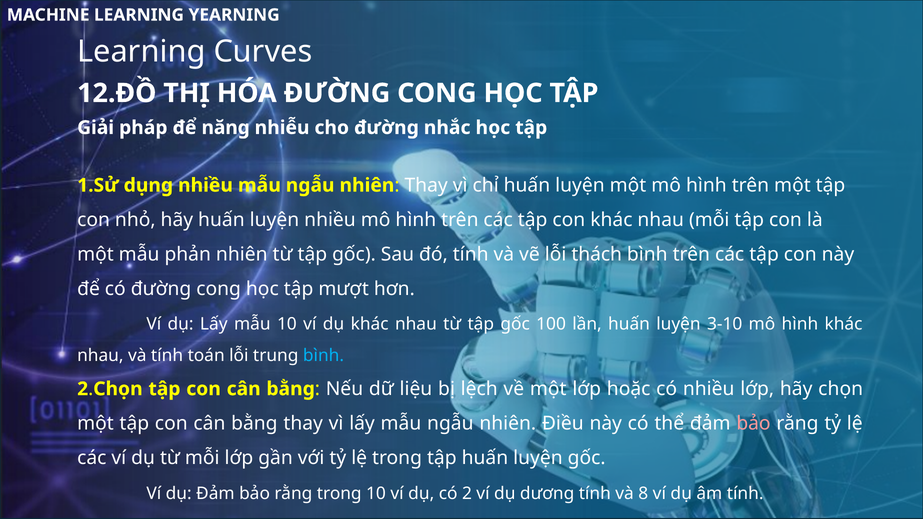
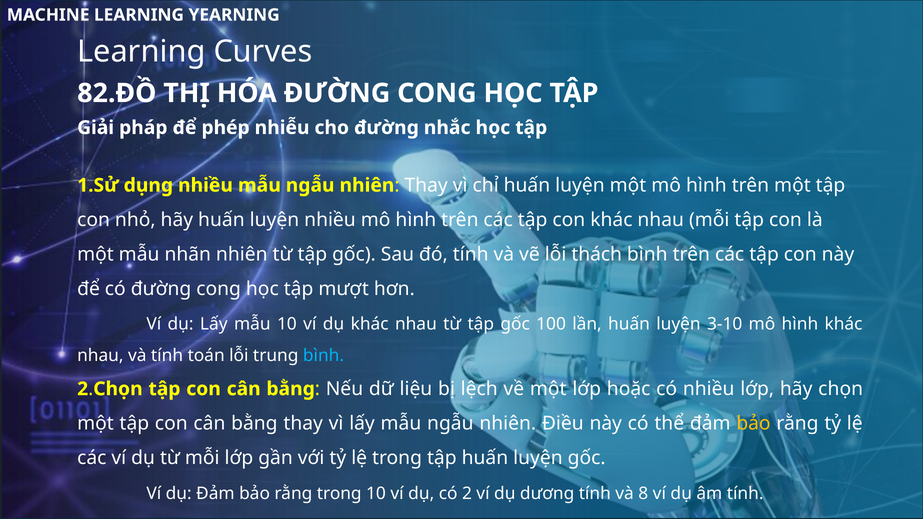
12.ĐỒ: 12.ĐỒ -> 82.ĐỒ
năng: năng -> phép
phản: phản -> nhãn
bảo at (753, 424) colour: pink -> yellow
